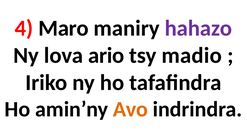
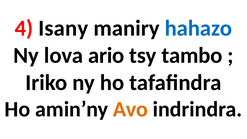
Maro: Maro -> Isany
hahazo colour: purple -> blue
madio: madio -> tambo
